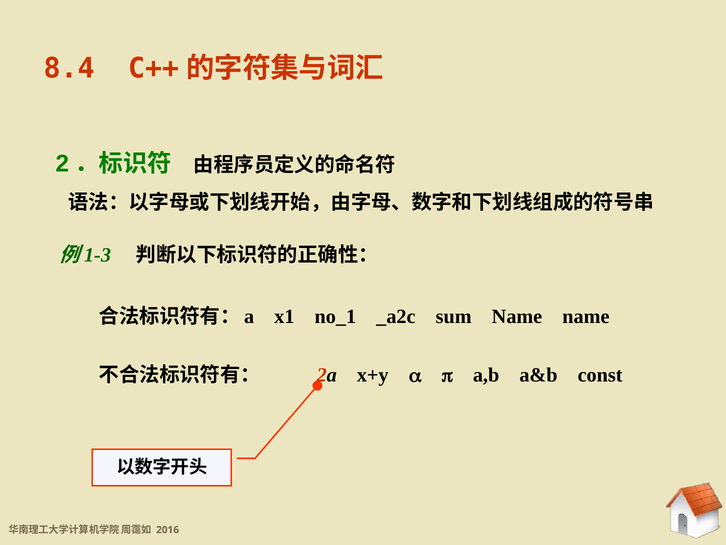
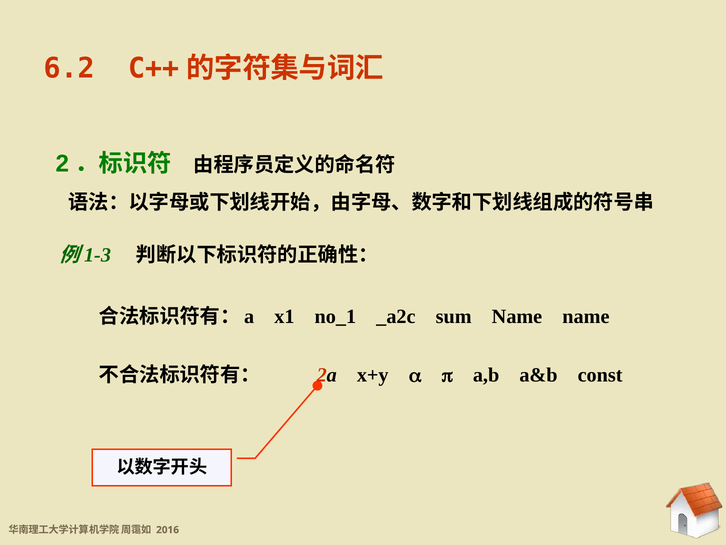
8.4: 8.4 -> 6.2
